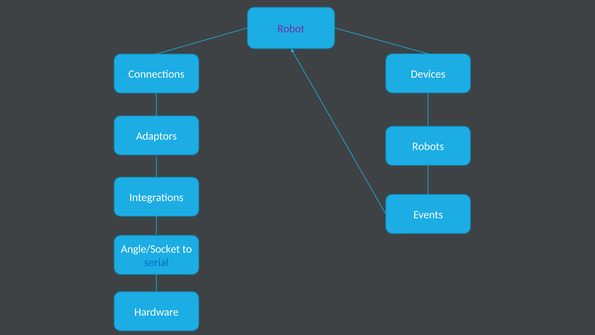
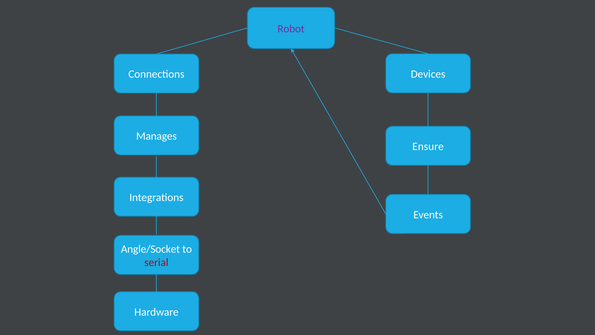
Adaptors: Adaptors -> Manages
Robots: Robots -> Ensure
serial colour: blue -> red
